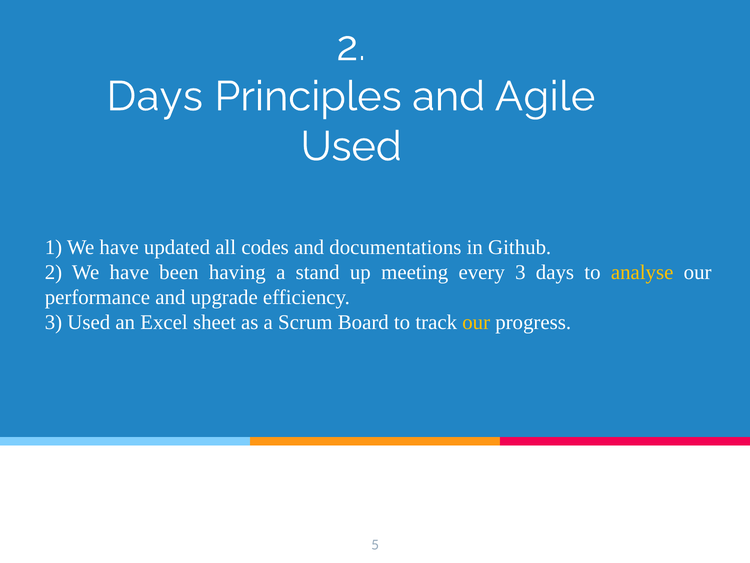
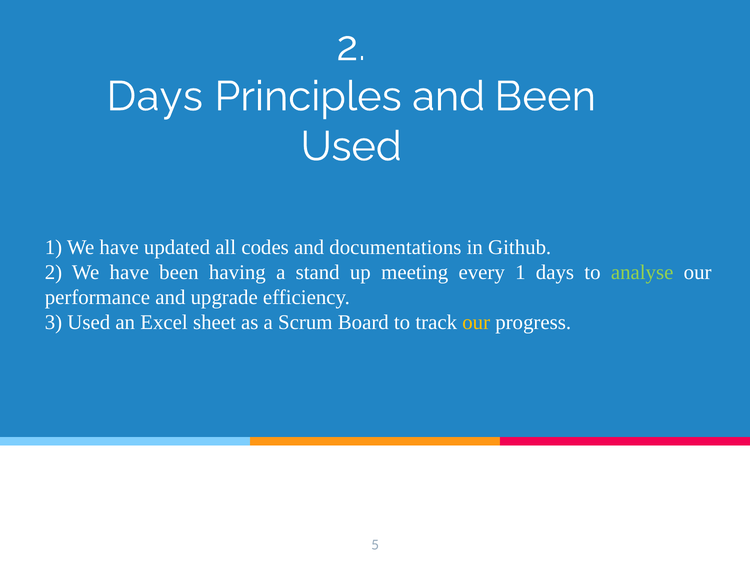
and Agile: Agile -> Been
every 3: 3 -> 1
analyse colour: yellow -> light green
